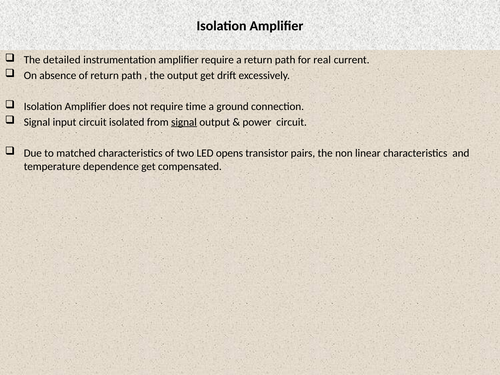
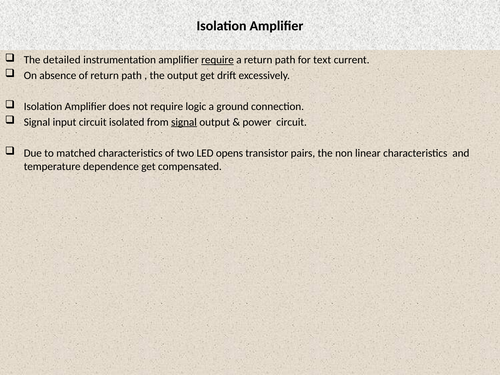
require at (217, 60) underline: none -> present
real: real -> text
time: time -> logic
